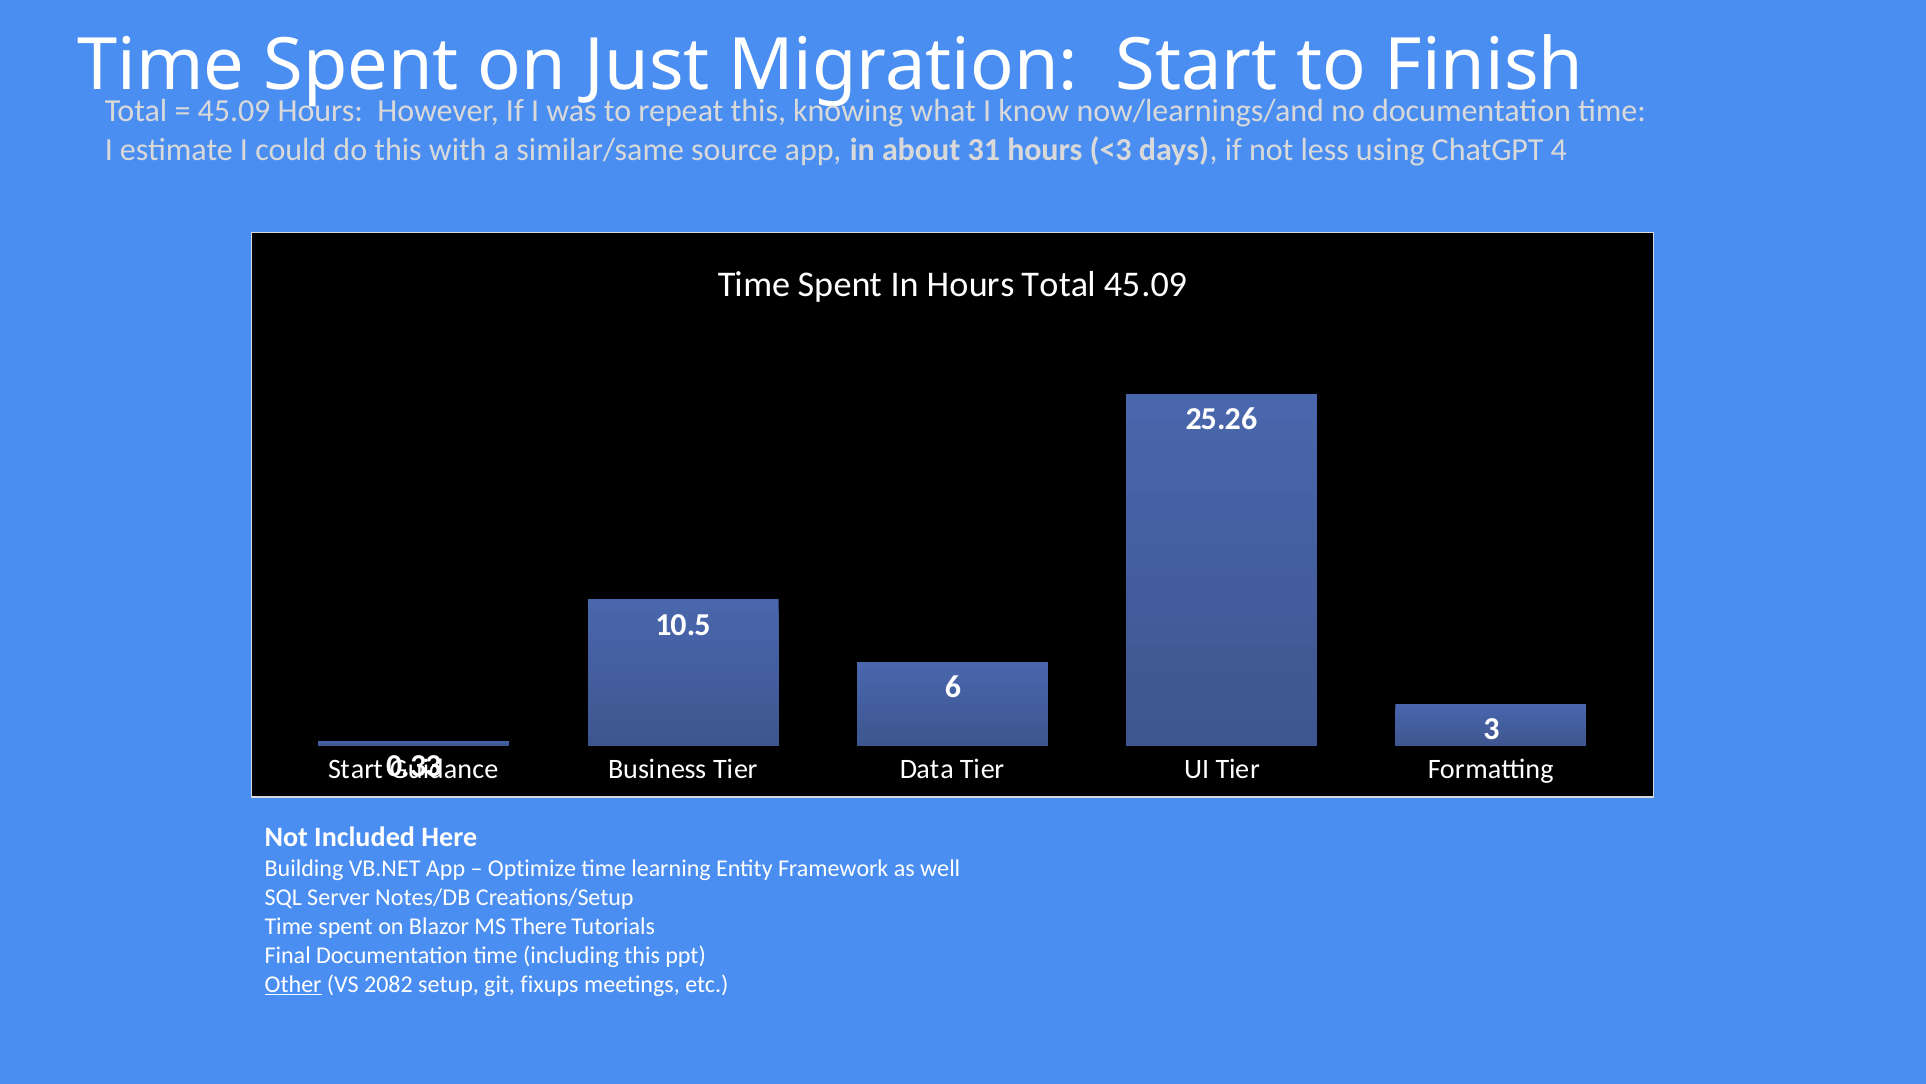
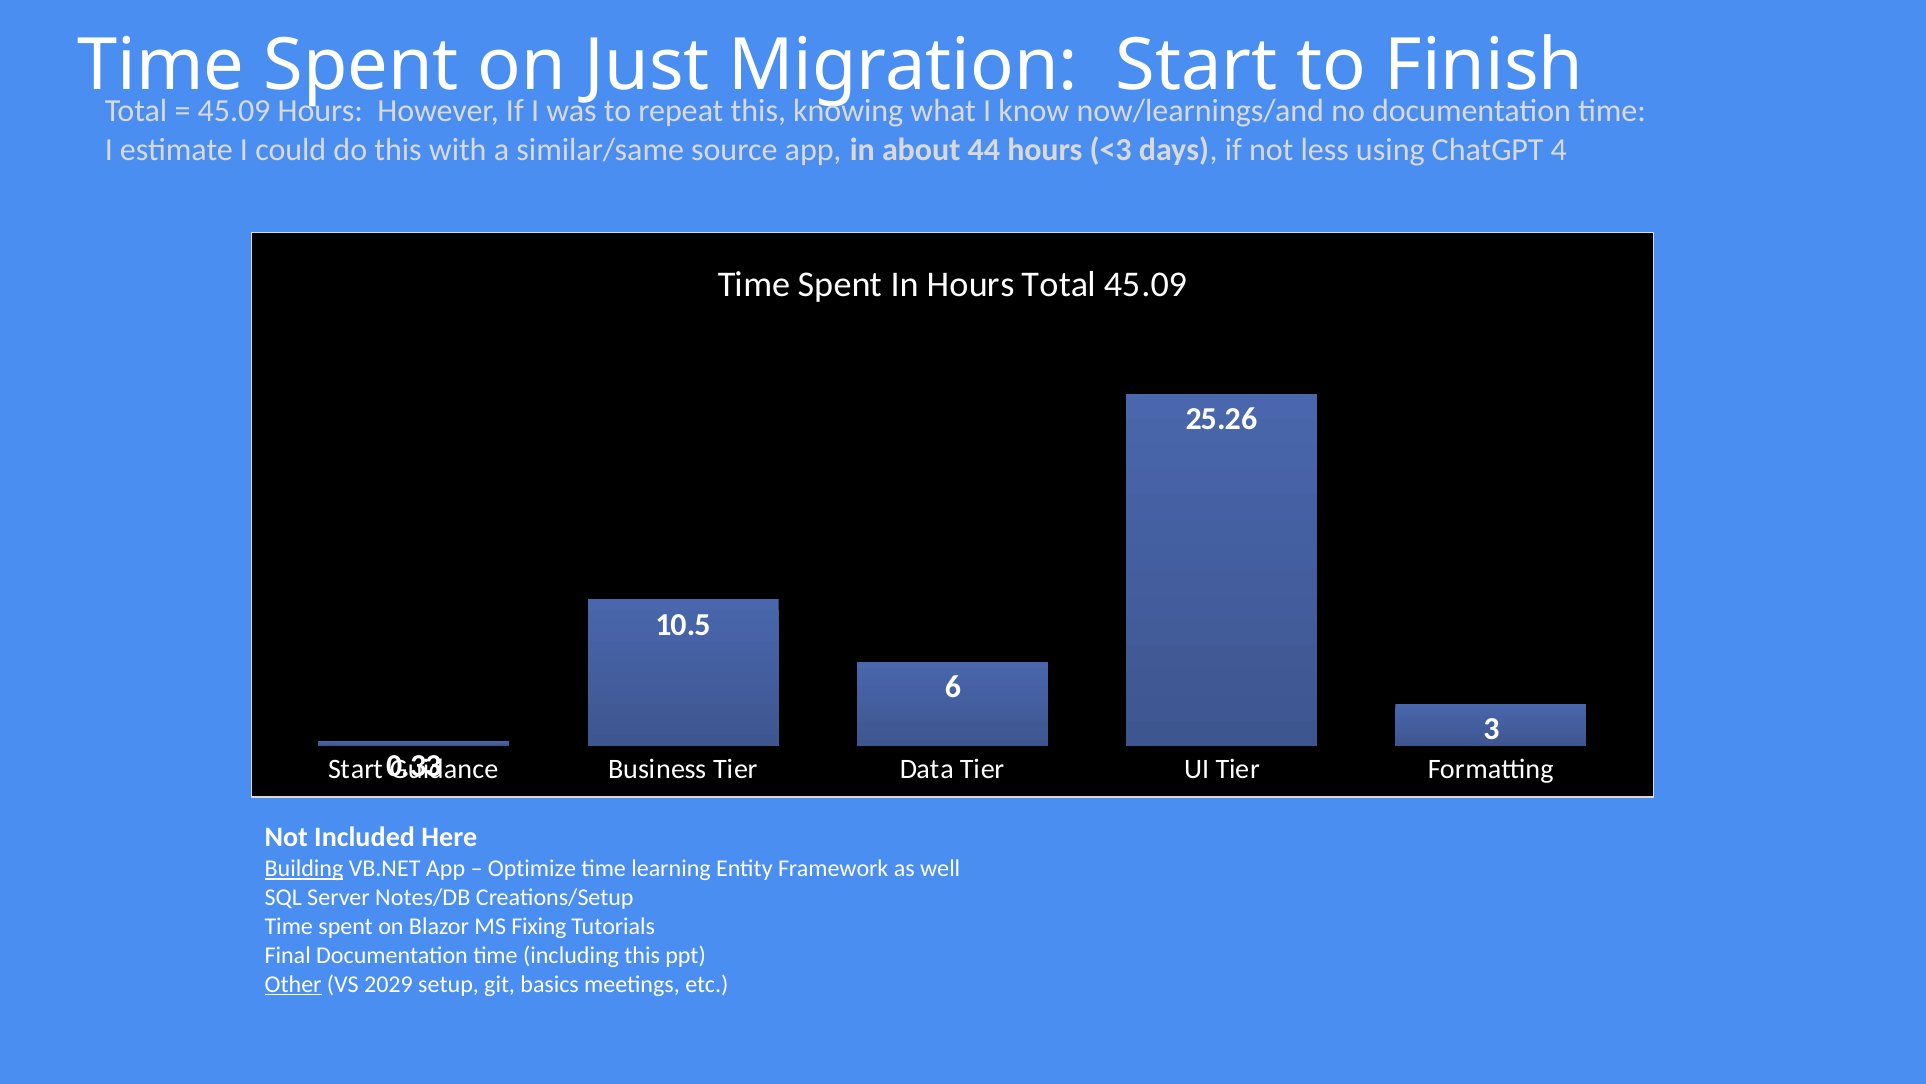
31: 31 -> 44
Building underline: none -> present
There: There -> Fixing
2082: 2082 -> 2029
fixups: fixups -> basics
